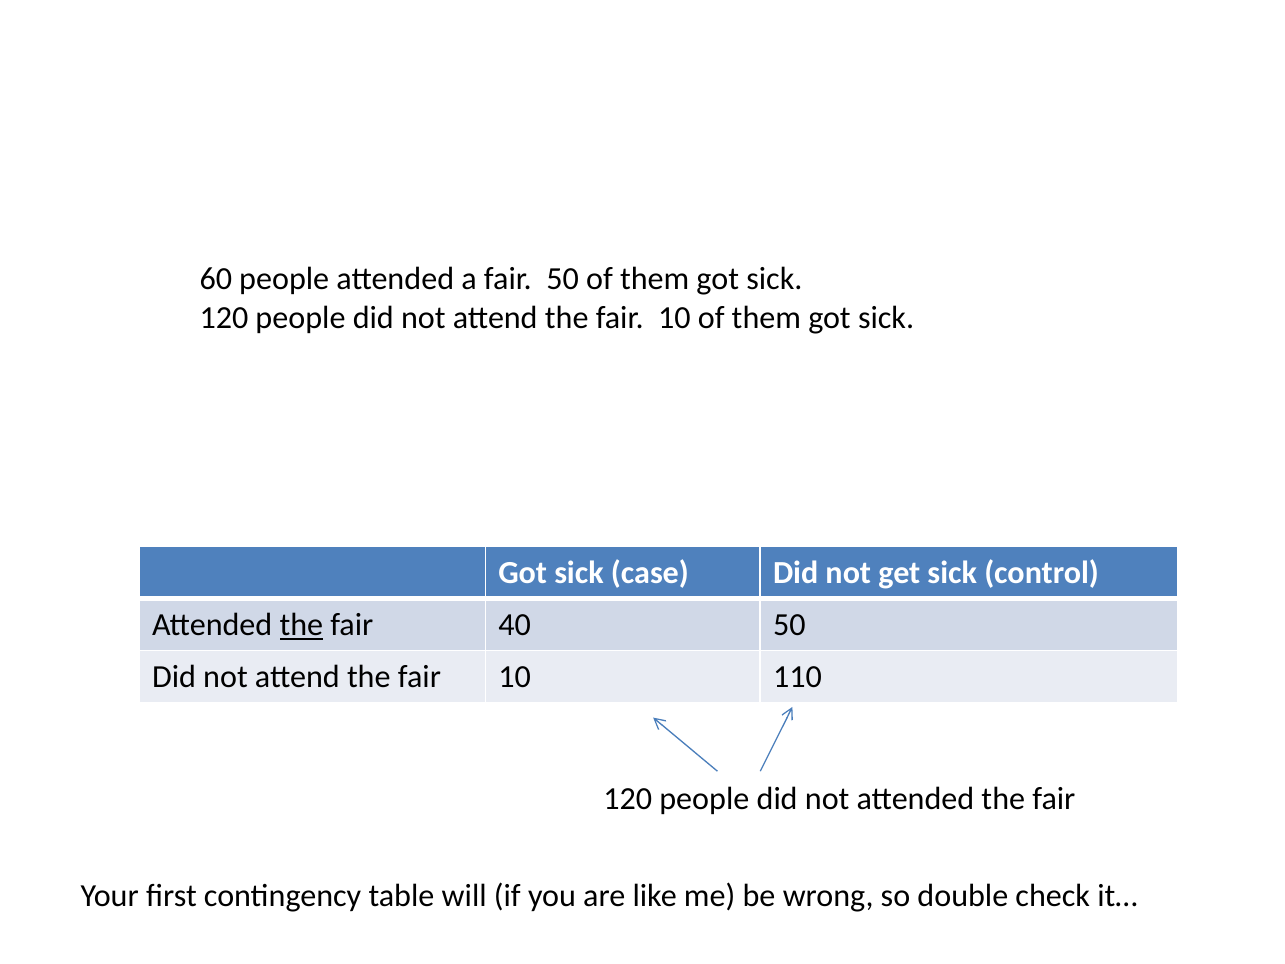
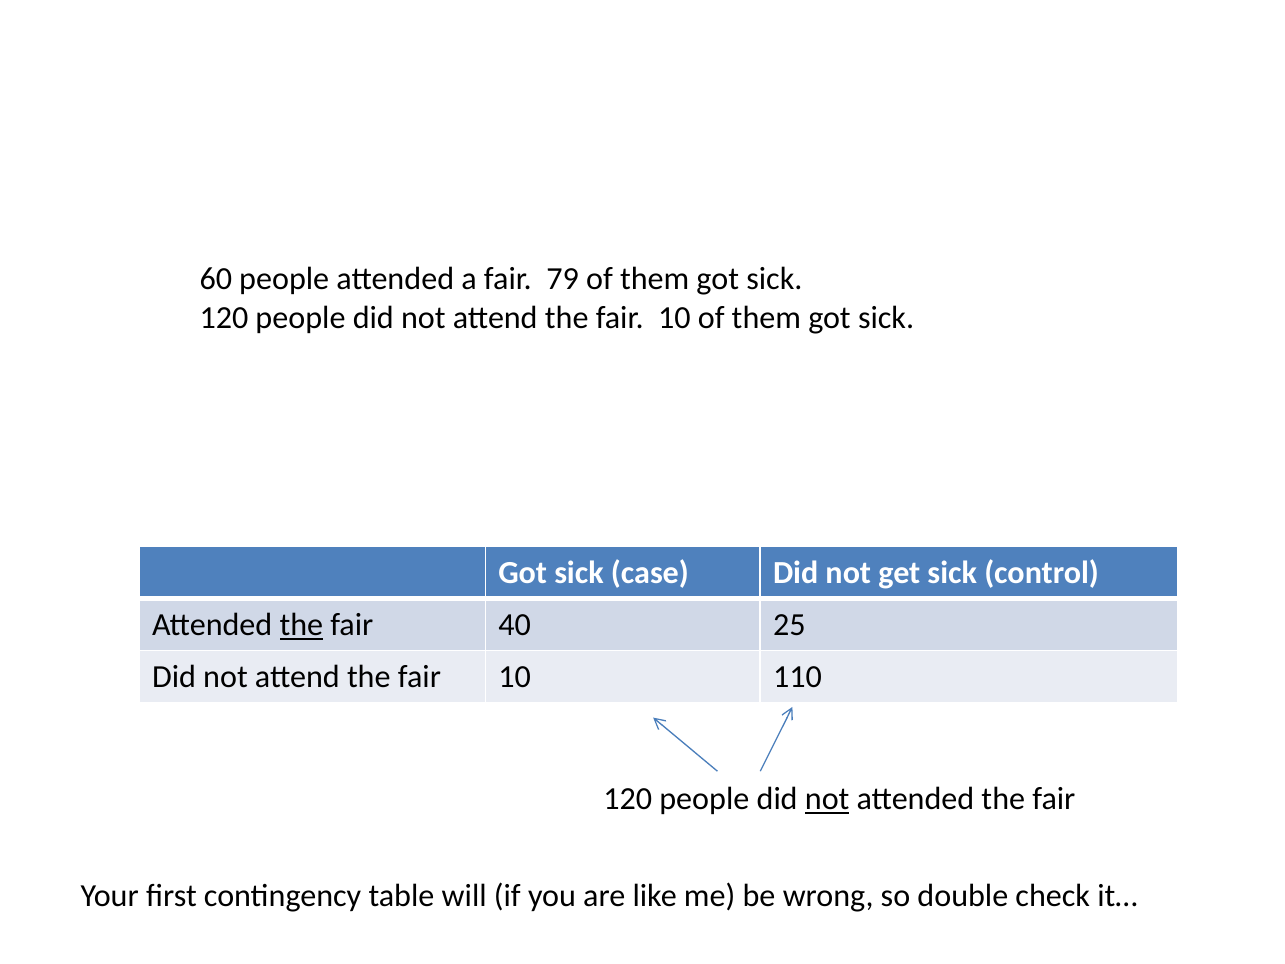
fair 50: 50 -> 79
40 50: 50 -> 25
not at (827, 799) underline: none -> present
